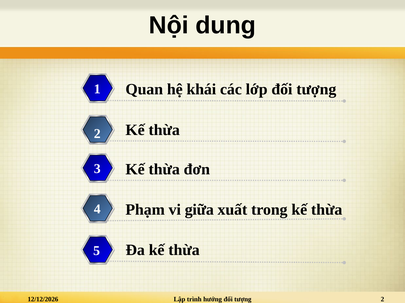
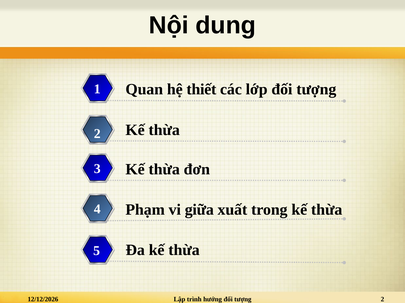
khái: khái -> thiết
